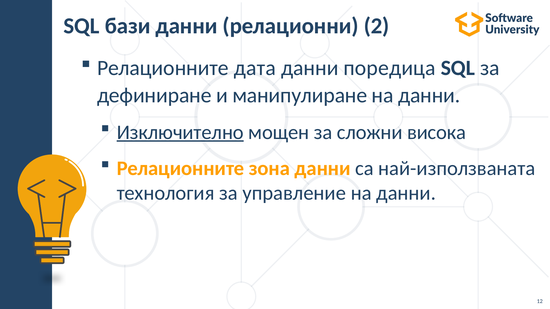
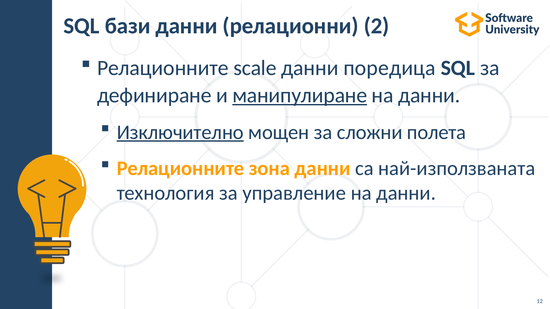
дата: дата -> scale
манипулиране underline: none -> present
висока: висока -> полета
